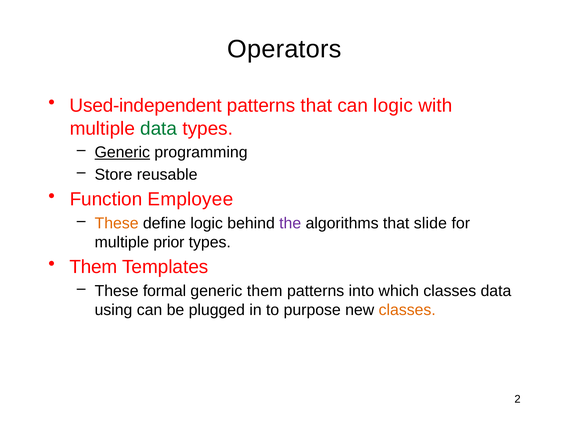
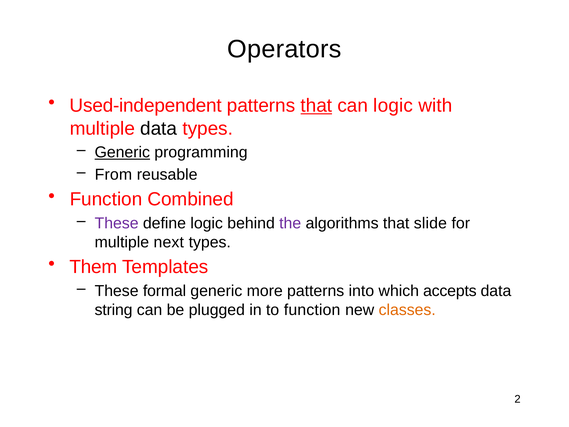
that at (316, 106) underline: none -> present
data at (159, 128) colour: green -> black
Store: Store -> From
Employee: Employee -> Combined
These at (117, 223) colour: orange -> purple
prior: prior -> next
generic them: them -> more
which classes: classes -> accepts
using: using -> string
to purpose: purpose -> function
